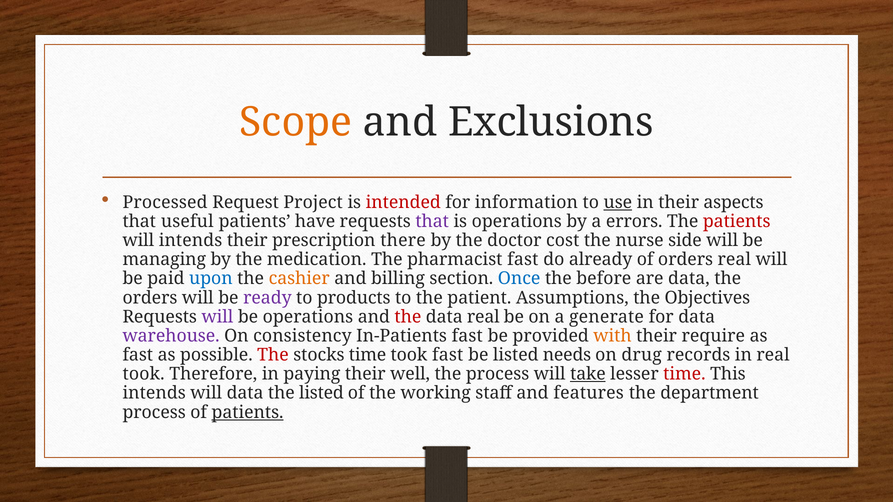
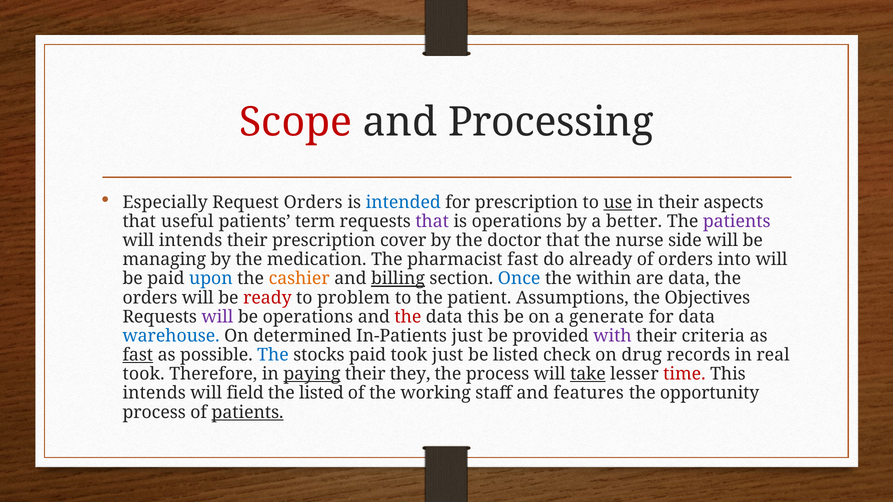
Scope colour: orange -> red
Exclusions: Exclusions -> Processing
Processed: Processed -> Especially
Request Project: Project -> Orders
intended colour: red -> blue
for information: information -> prescription
have: have -> term
errors: errors -> better
patients at (737, 222) colour: red -> purple
there: there -> cover
doctor cost: cost -> that
orders real: real -> into
billing underline: none -> present
before: before -> within
ready colour: purple -> red
products: products -> problem
data real: real -> this
warehouse colour: purple -> blue
consistency: consistency -> determined
In-Patients fast: fast -> just
with colour: orange -> purple
require: require -> criteria
fast at (138, 355) underline: none -> present
The at (273, 355) colour: red -> blue
stocks time: time -> paid
took fast: fast -> just
needs: needs -> check
paying underline: none -> present
well: well -> they
will data: data -> field
department: department -> opportunity
